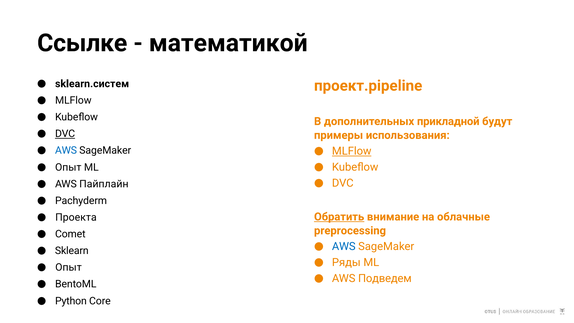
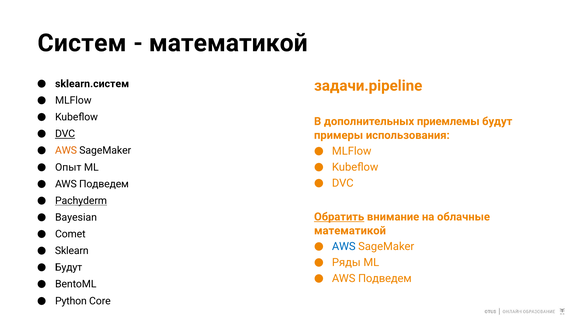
Ссылке: Ссылке -> Систем
проект.pipeline: проект.pipeline -> задачи.pipeline
прикладной: прикладной -> приемлемы
AWS at (66, 151) colour: blue -> orange
MLFlow at (352, 151) underline: present -> none
Пайплайн at (104, 184): Пайплайн -> Подведем
Pachyderm underline: none -> present
Проекта: Проекта -> Bayesian
preprocessing at (350, 231): preprocessing -> математикой
Опыт at (69, 267): Опыт -> Будут
